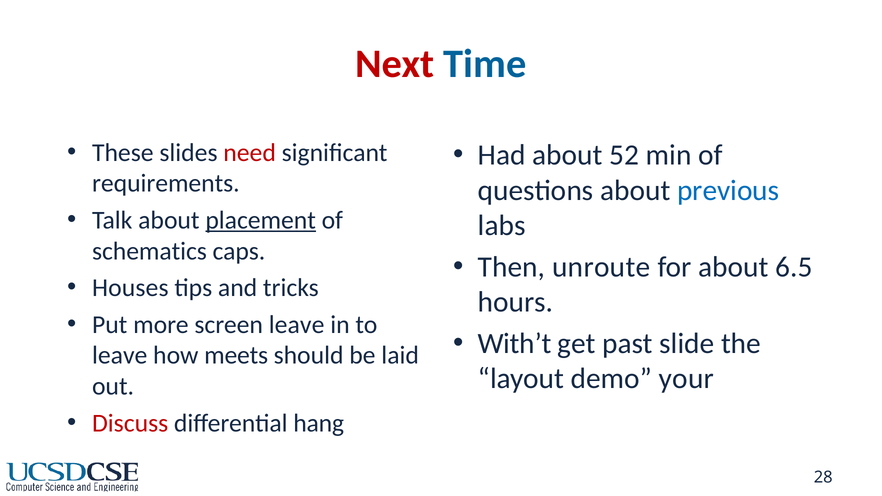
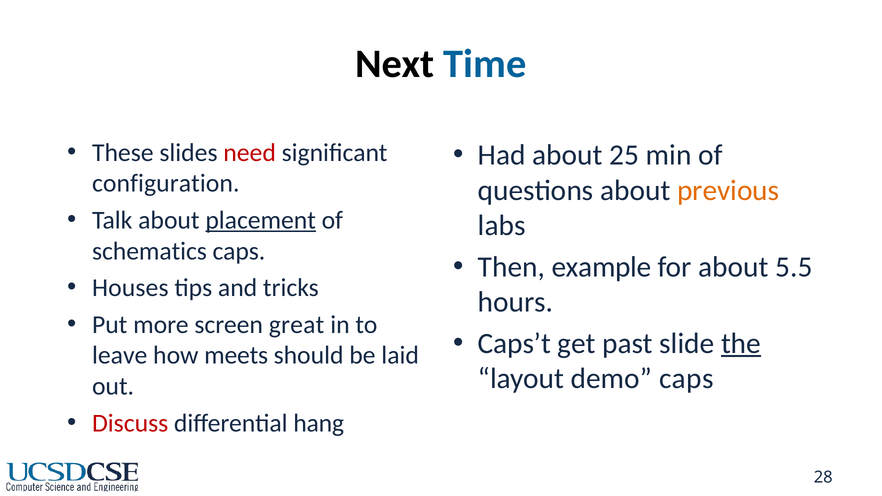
Next colour: red -> black
52: 52 -> 25
requirements: requirements -> configuration
previous colour: blue -> orange
unroute: unroute -> example
6.5: 6.5 -> 5.5
screen leave: leave -> great
With’t: With’t -> Caps’t
the underline: none -> present
demo your: your -> caps
